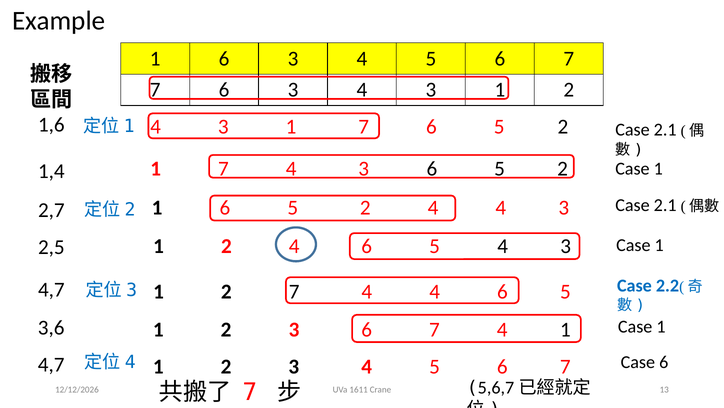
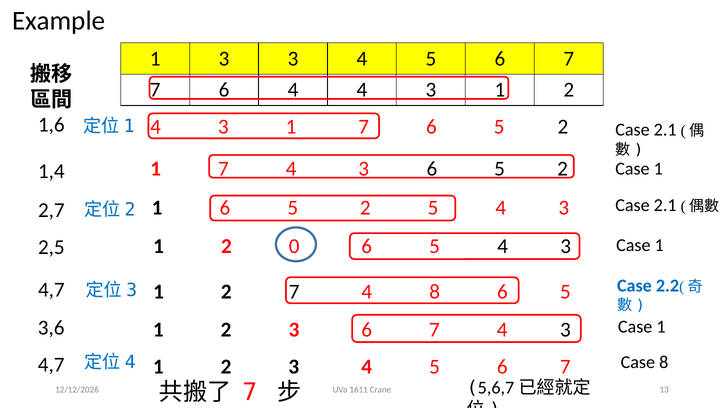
6 at (224, 59): 6 -> 3
7 6 3: 3 -> 4
5 2 4: 4 -> 5
4 at (294, 246): 4 -> 0
7 4 4: 4 -> 8
6 7 4 1: 1 -> 3
Case 6: 6 -> 8
